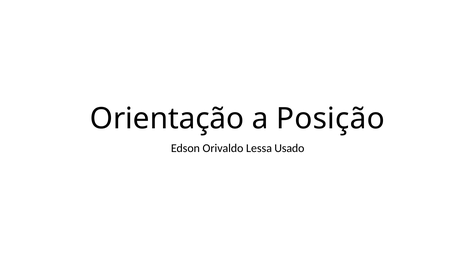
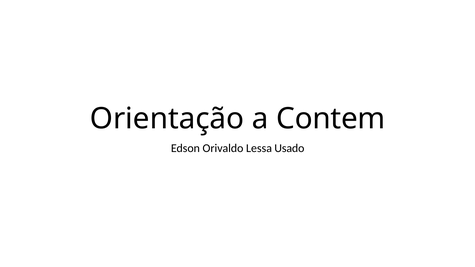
Posição: Posição -> Contem
